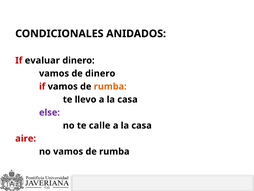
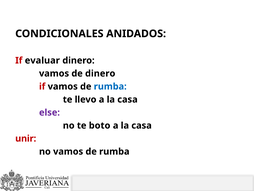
rumba at (110, 86) colour: orange -> blue
calle: calle -> boto
aire: aire -> unir
